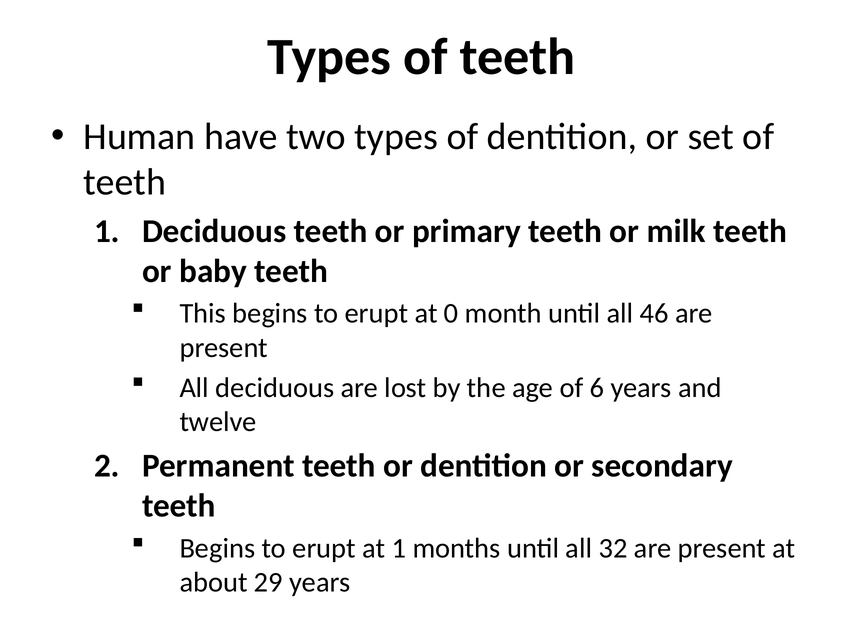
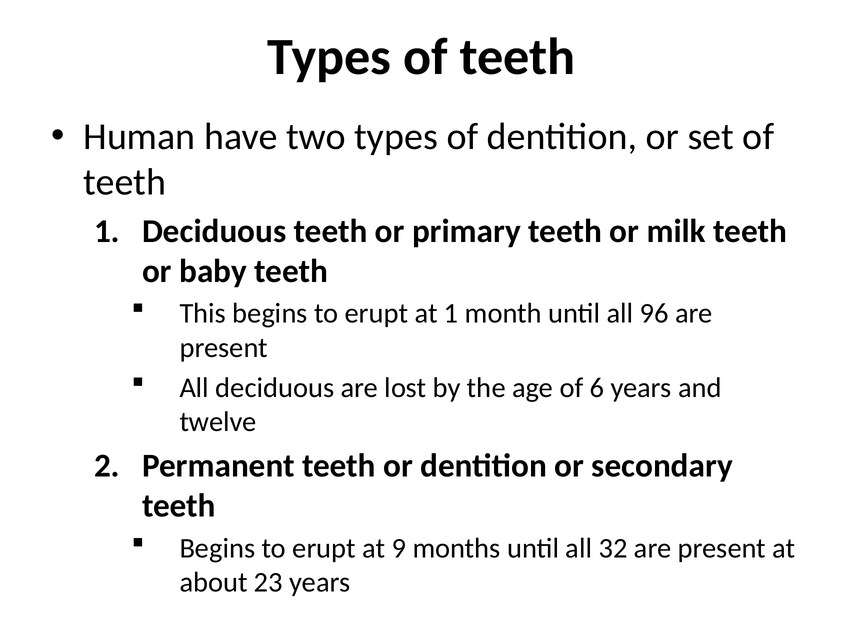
at 0: 0 -> 1
46: 46 -> 96
at 1: 1 -> 9
29: 29 -> 23
